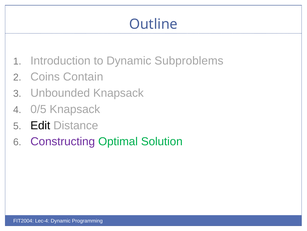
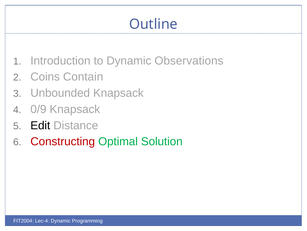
Subproblems: Subproblems -> Observations
0/5: 0/5 -> 0/9
Constructing colour: purple -> red
